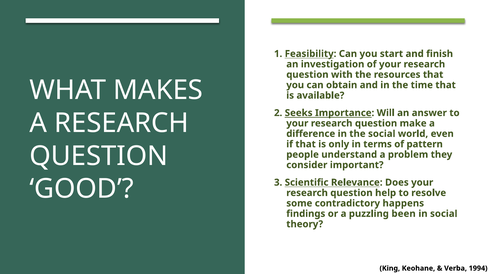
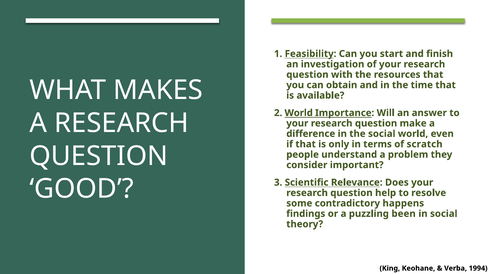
2 Seeks: Seeks -> World
pattern: pattern -> scratch
